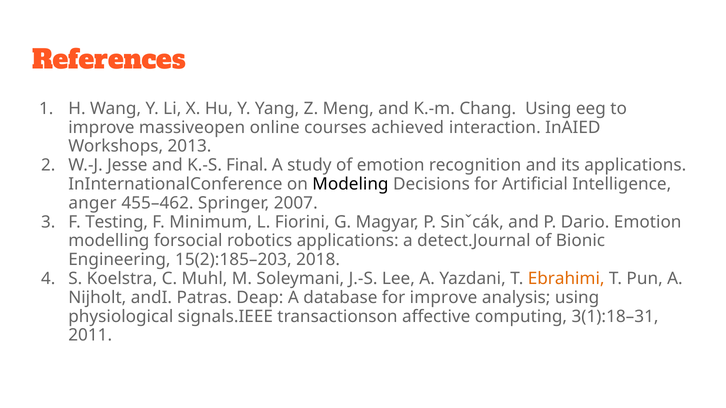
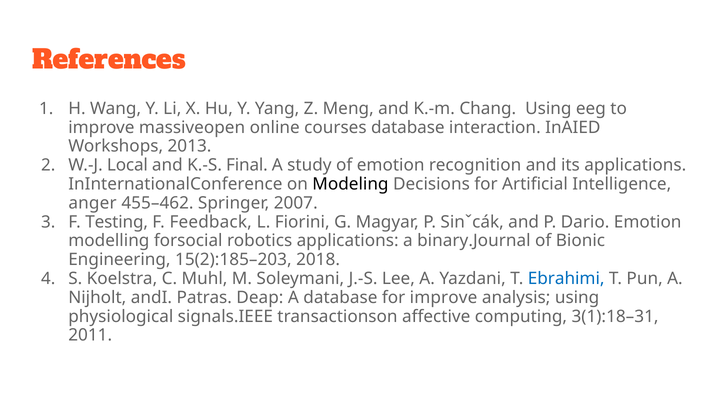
courses achieved: achieved -> database
Jesse: Jesse -> Local
Minimum: Minimum -> Feedback
detect.Journal: detect.Journal -> binary.Journal
Ebrahimi colour: orange -> blue
